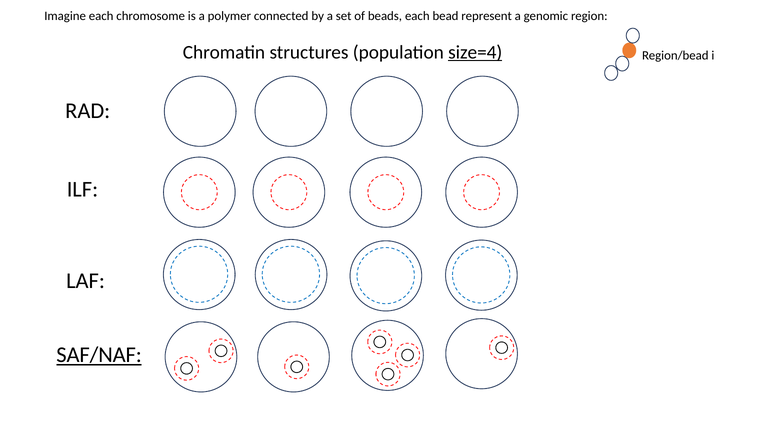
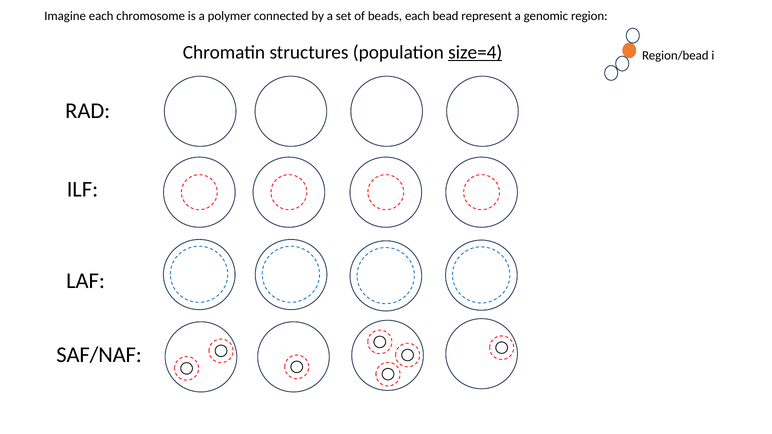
SAF/NAF underline: present -> none
